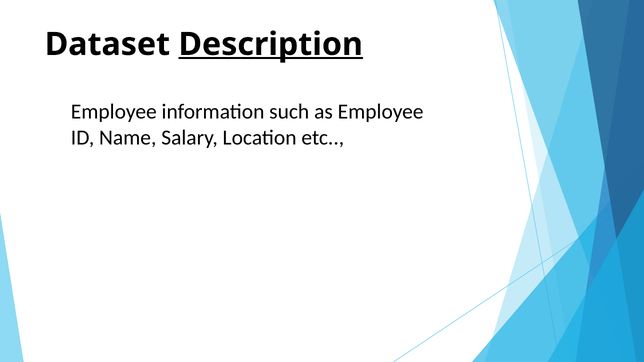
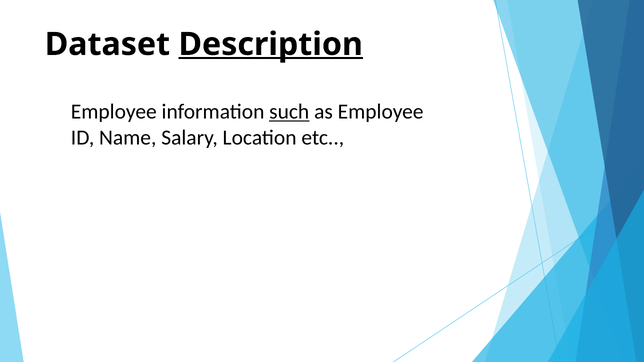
such underline: none -> present
